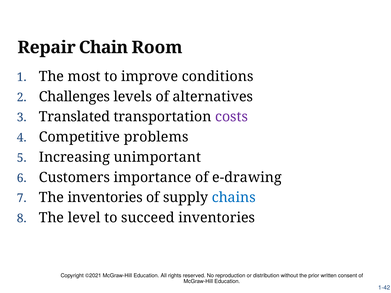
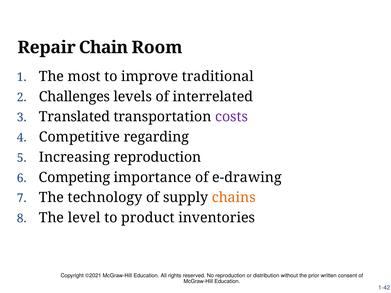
conditions: conditions -> traditional
alternatives: alternatives -> interrelated
problems: problems -> regarding
Increasing unimportant: unimportant -> reproduction
Customers: Customers -> Competing
The inventories: inventories -> technology
chains colour: blue -> orange
succeed: succeed -> product
